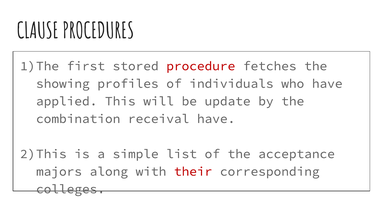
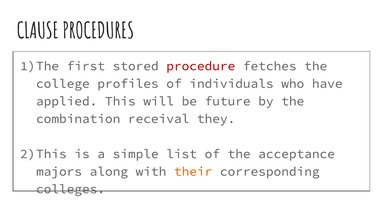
showing: showing -> college
update: update -> future
receival have: have -> they
their colour: red -> orange
